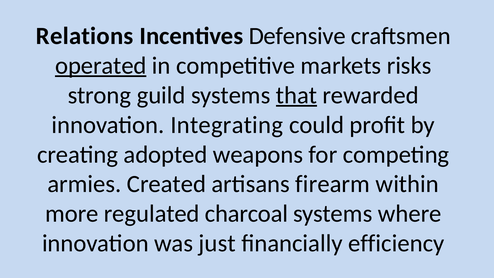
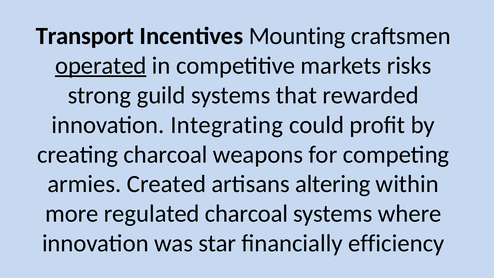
Relations: Relations -> Transport
Defensive: Defensive -> Mounting
that underline: present -> none
creating adopted: adopted -> charcoal
firearm: firearm -> altering
just: just -> star
